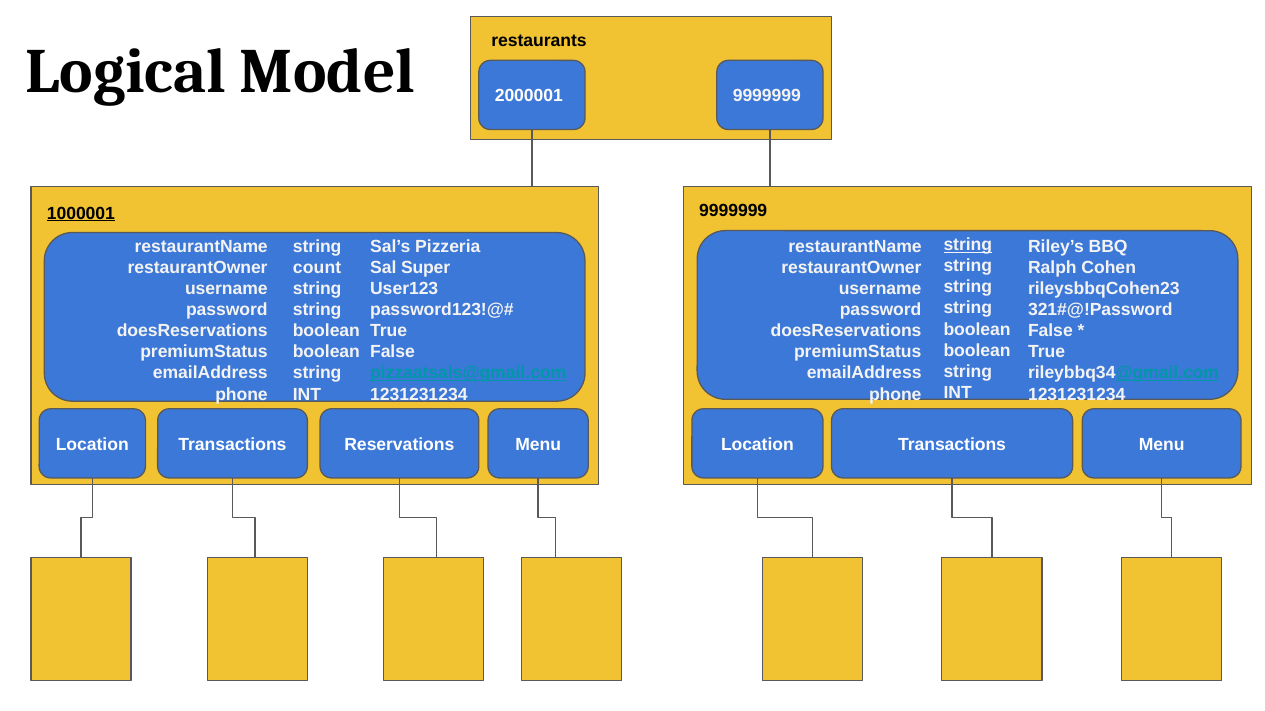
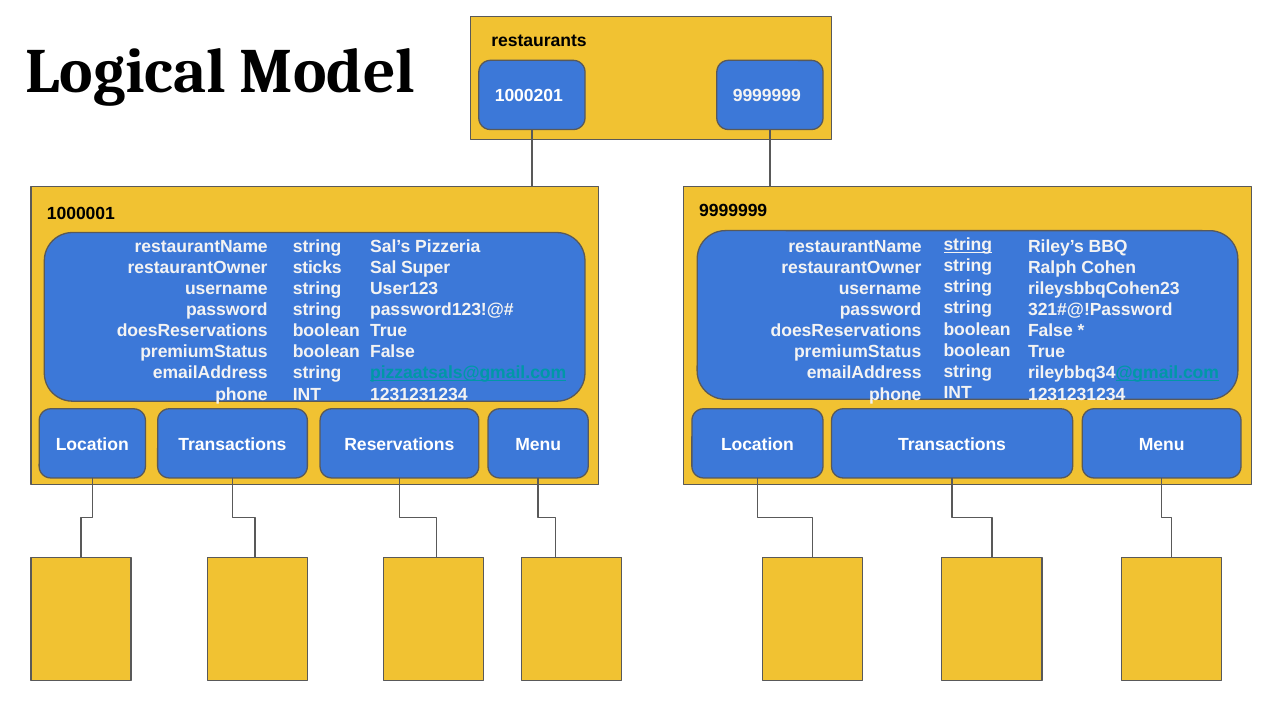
2000001: 2000001 -> 1000201
1000001 underline: present -> none
count: count -> sticks
